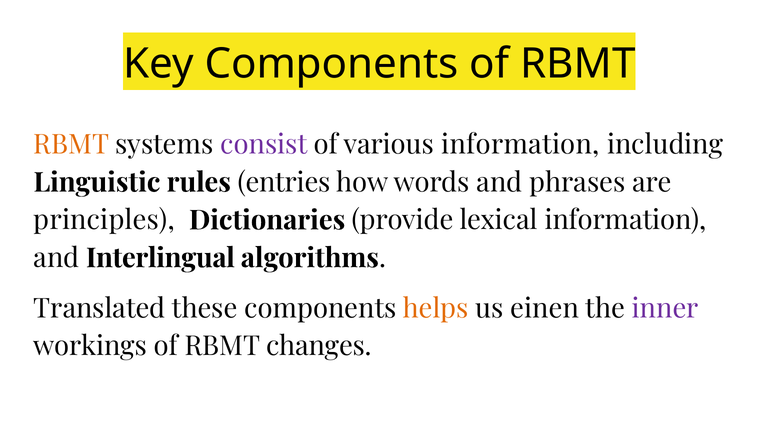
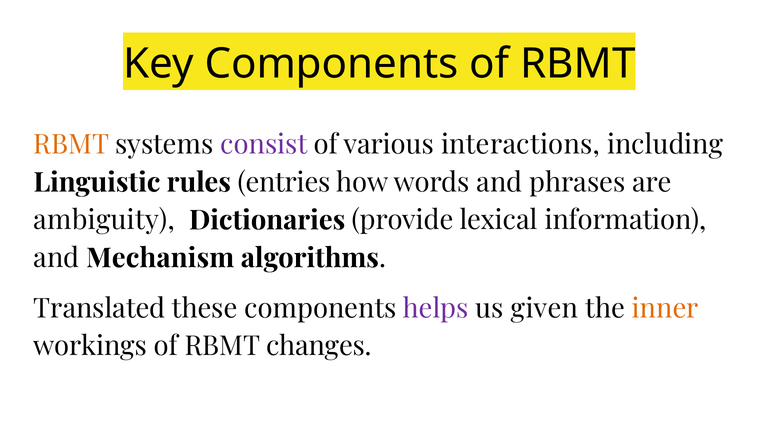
various information: information -> interactions
principles: principles -> ambiguity
Interlingual: Interlingual -> Mechanism
helps colour: orange -> purple
einen: einen -> given
inner colour: purple -> orange
